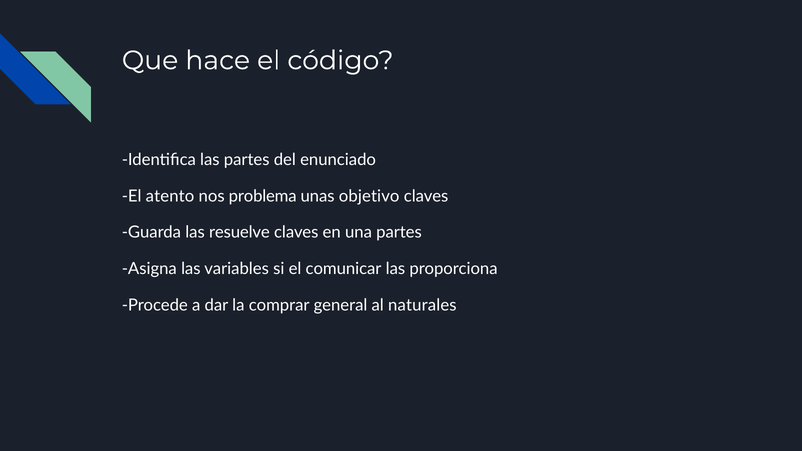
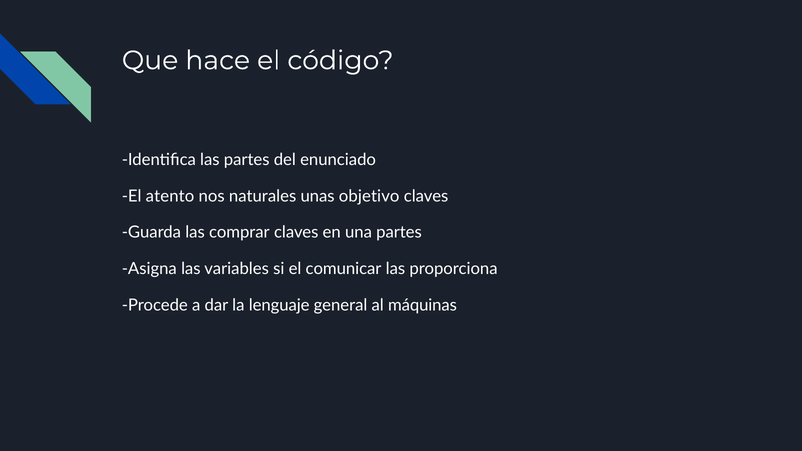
problema: problema -> naturales
resuelve: resuelve -> comprar
comprar: comprar -> lenguaje
naturales: naturales -> máquinas
